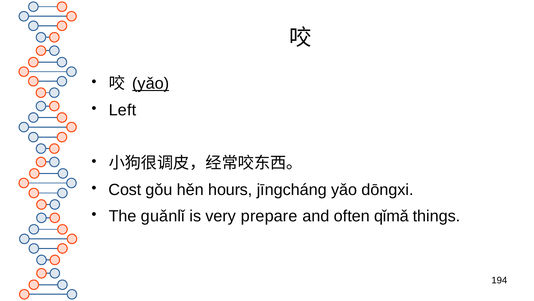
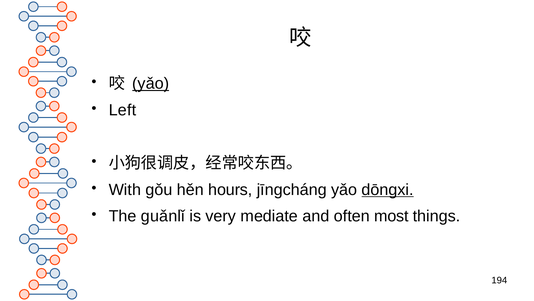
Cost: Cost -> With
dōngxi underline: none -> present
prepare: prepare -> mediate
qǐmǎ: qǐmǎ -> most
